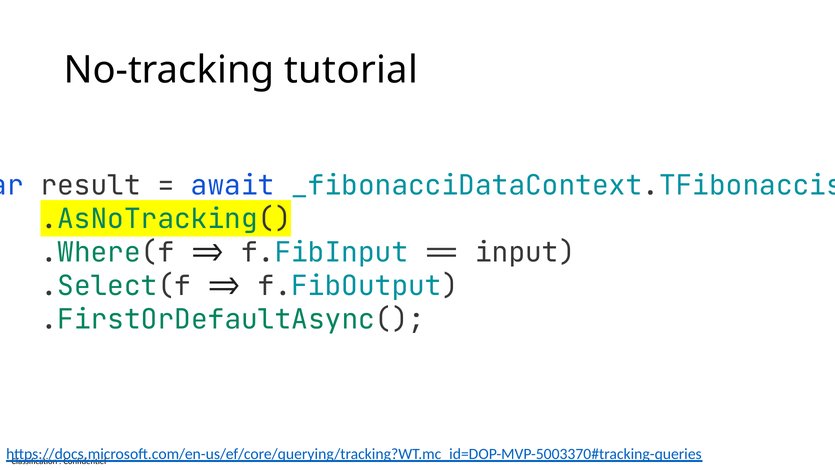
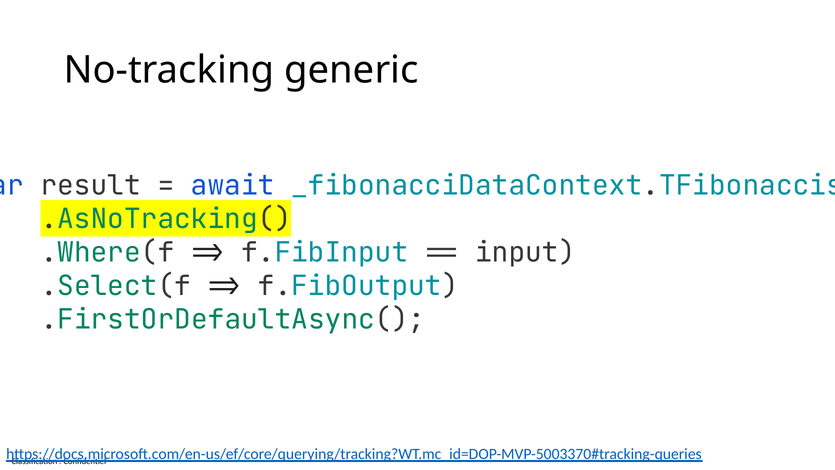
tutorial: tutorial -> generic
